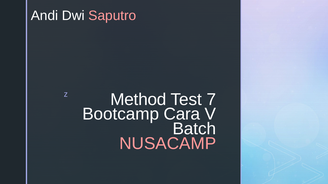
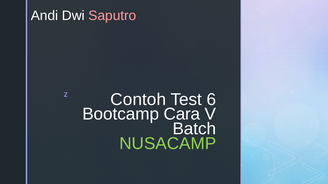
Method: Method -> Contoh
7: 7 -> 6
NUSACAMP colour: pink -> light green
